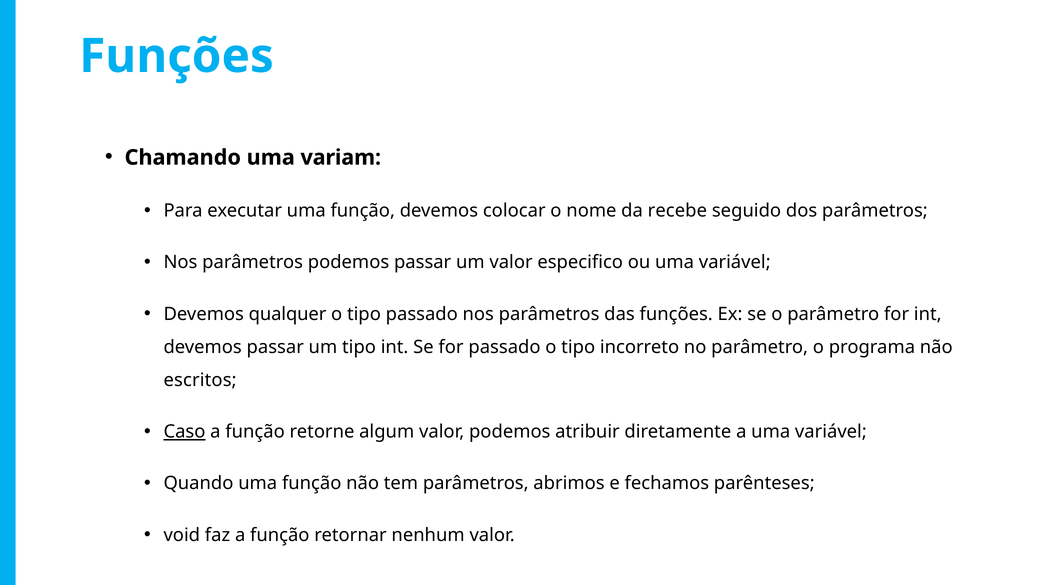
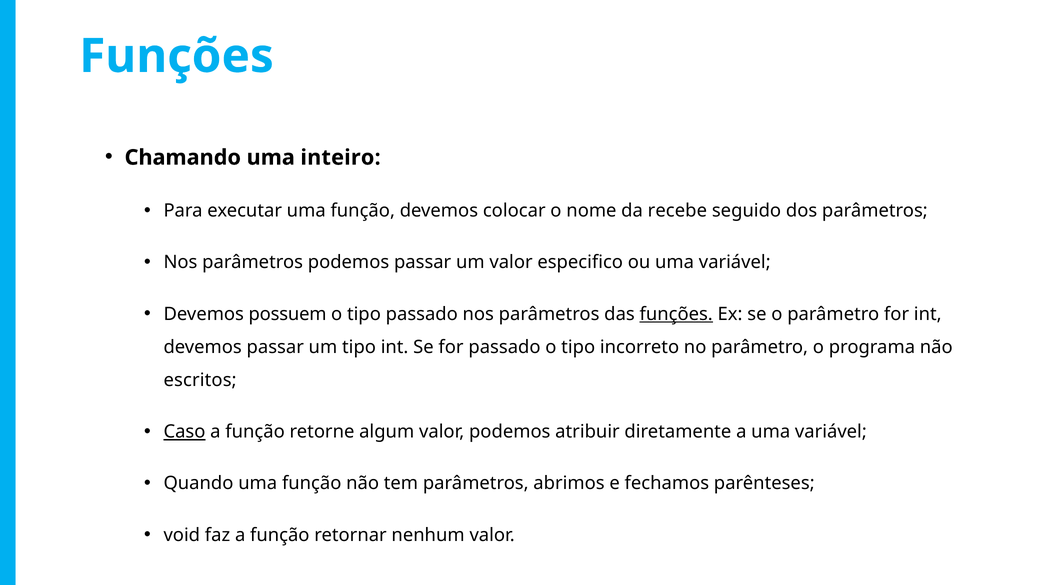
variam: variam -> inteiro
qualquer: qualquer -> possuem
funções at (676, 314) underline: none -> present
